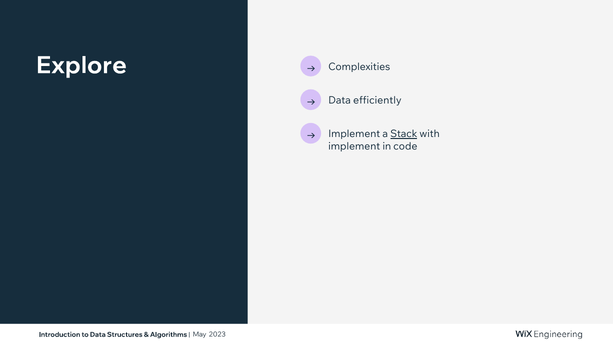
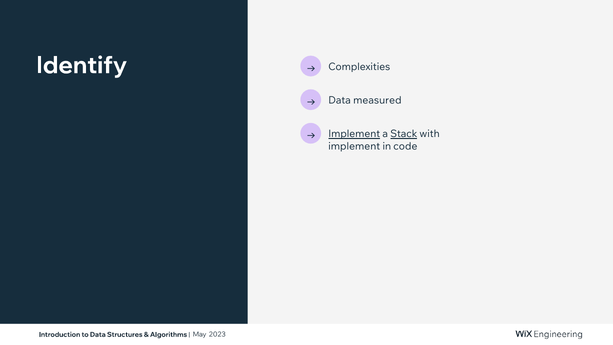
Explore: Explore -> Identify
efficiently: efficiently -> measured
Implement at (354, 134) underline: none -> present
